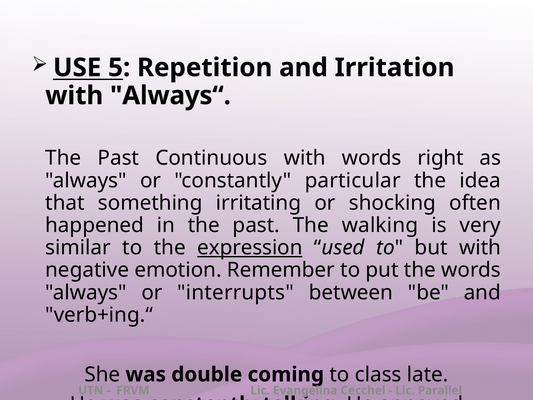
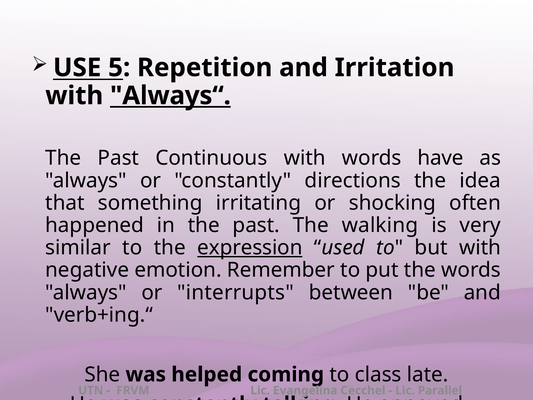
Always“ underline: none -> present
right: right -> have
particular: particular -> directions
double: double -> helped
